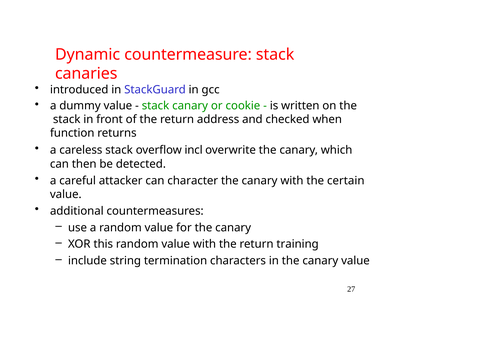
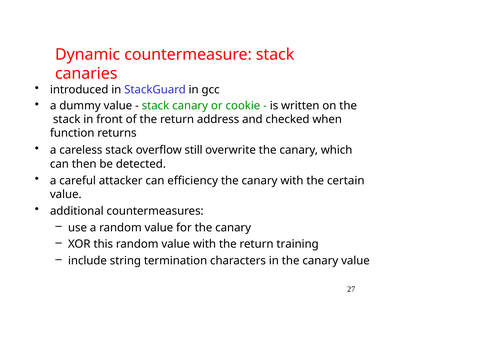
incl: incl -> still
character: character -> efficiency
